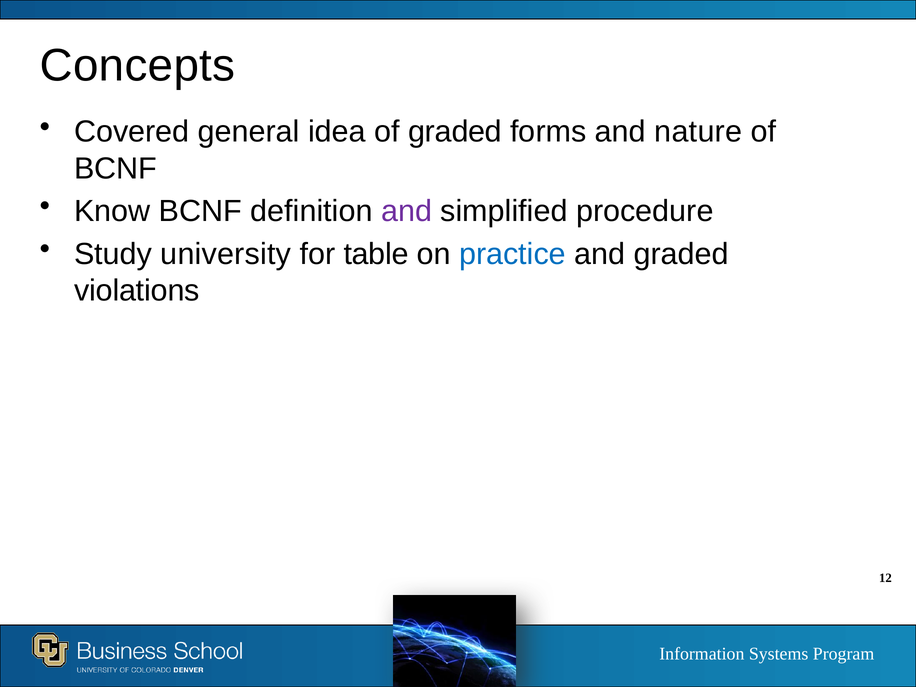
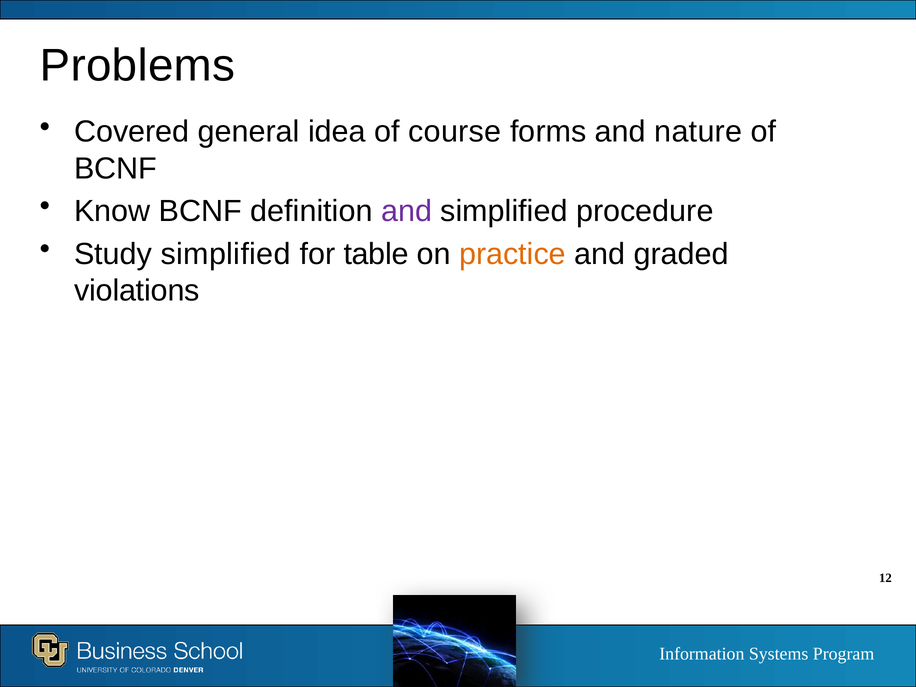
Concepts: Concepts -> Problems
of graded: graded -> course
Study university: university -> simplified
practice colour: blue -> orange
